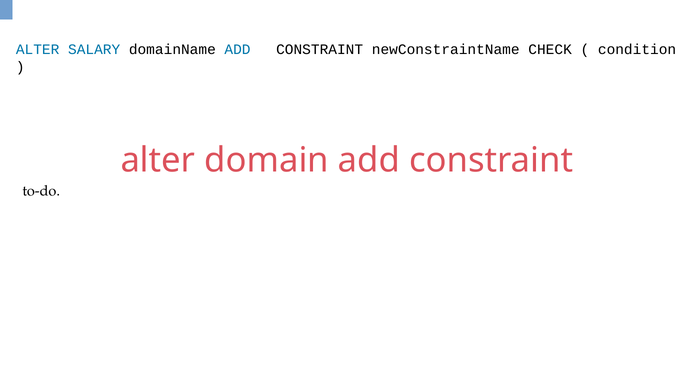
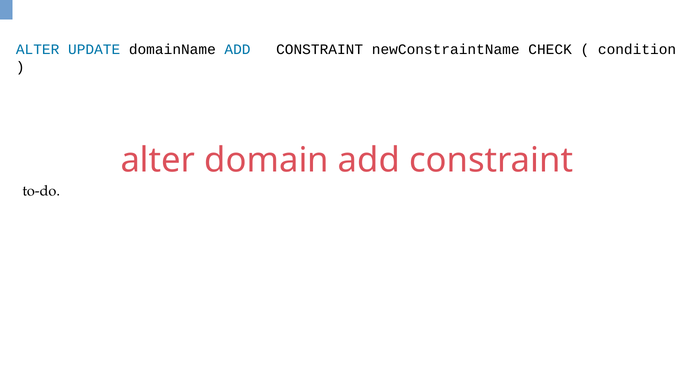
SALARY: SALARY -> UPDATE
